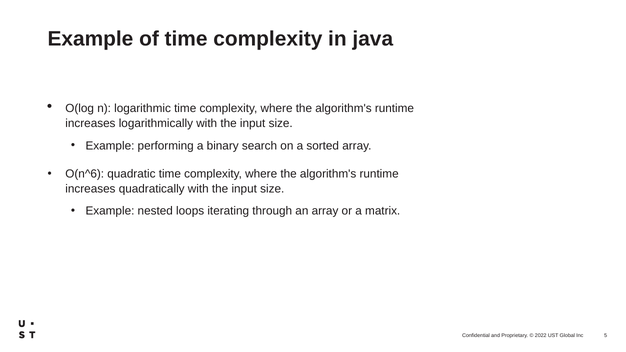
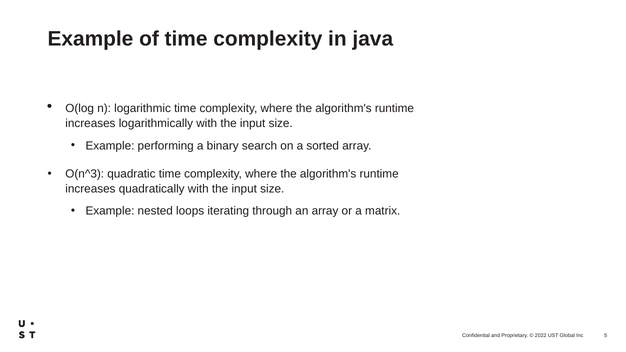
O(n^6: O(n^6 -> O(n^3
